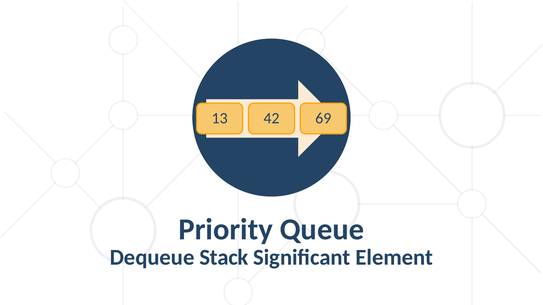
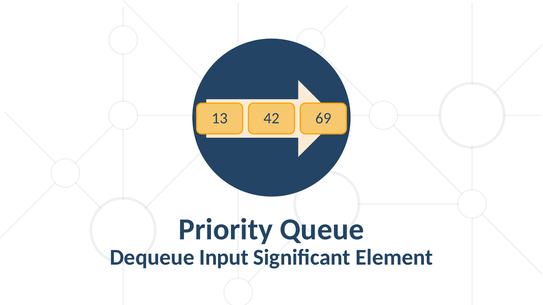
Stack: Stack -> Input
